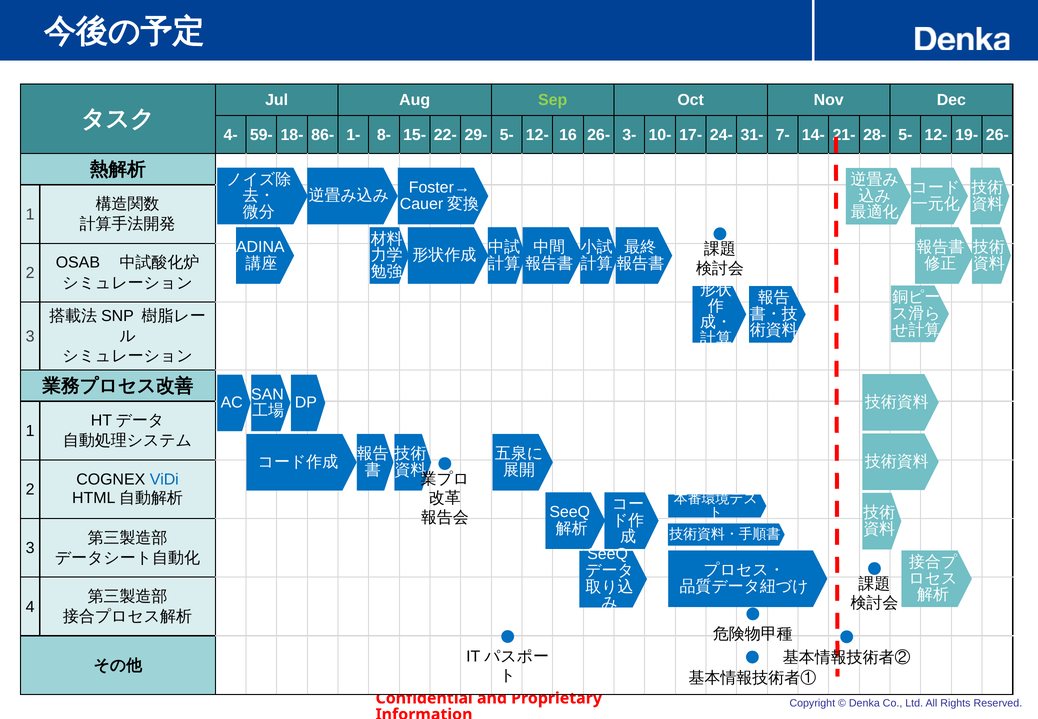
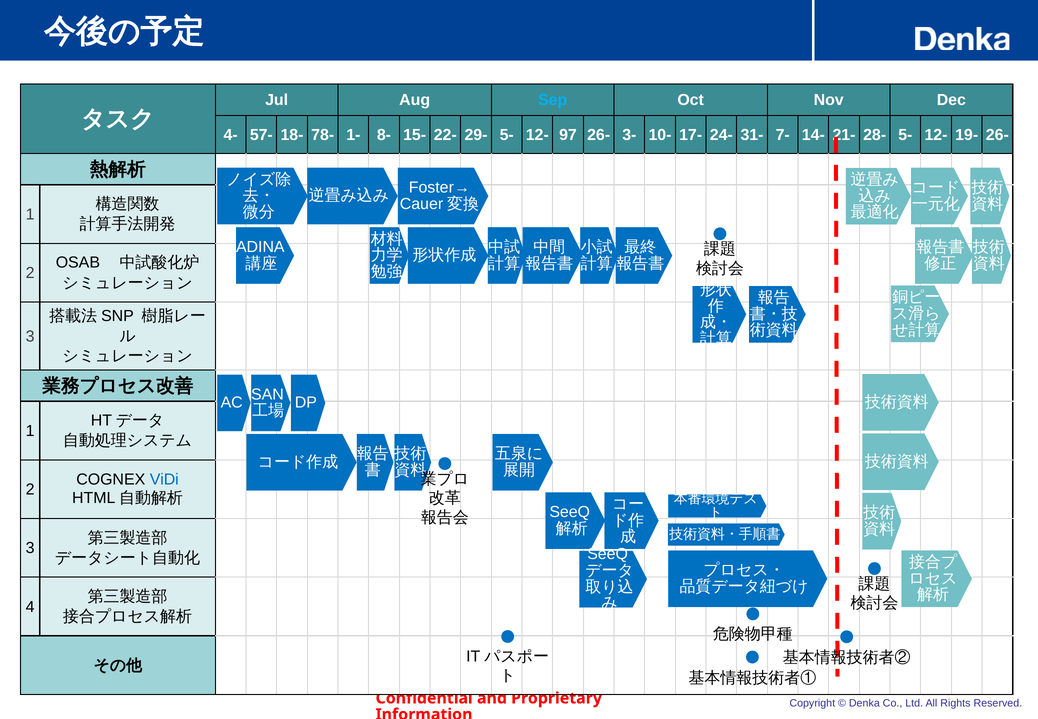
Sep colour: light green -> light blue
59-: 59- -> 57-
86-: 86- -> 78-
16: 16 -> 97
